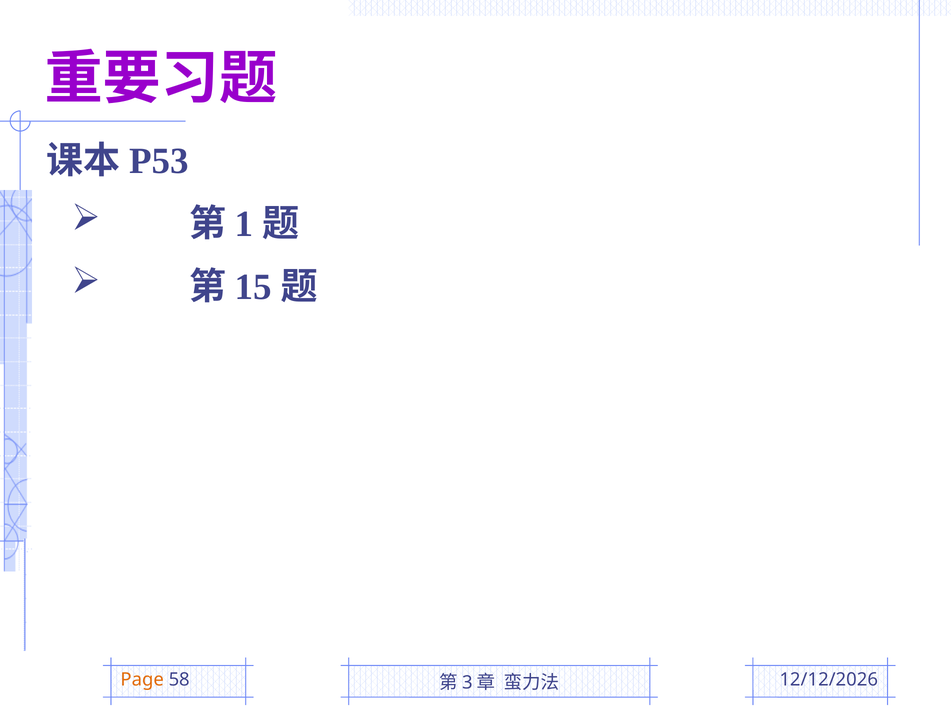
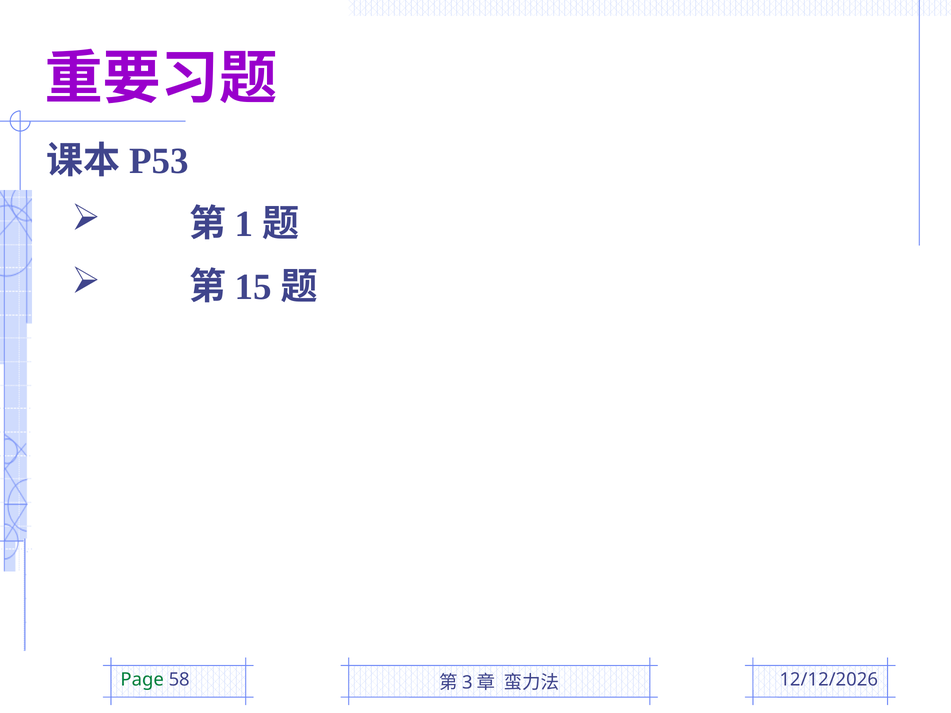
Page colour: orange -> green
